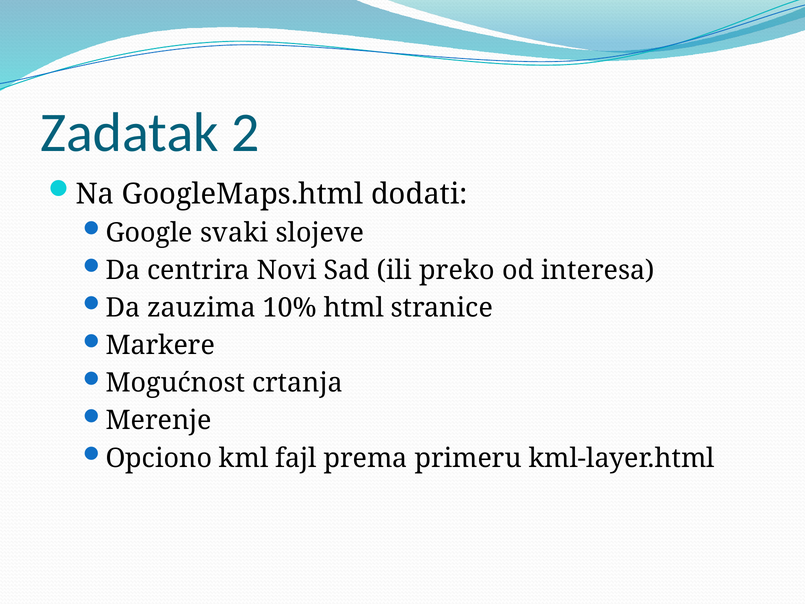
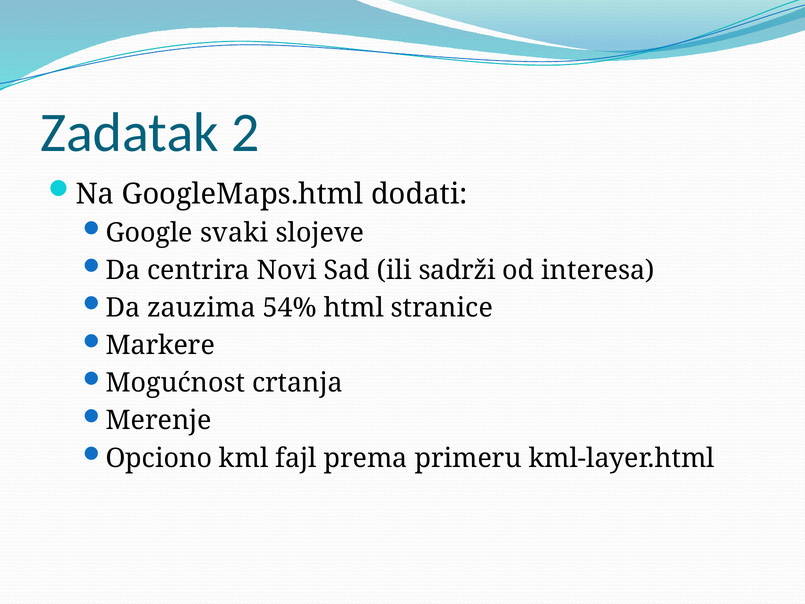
preko: preko -> sadrži
10%: 10% -> 54%
